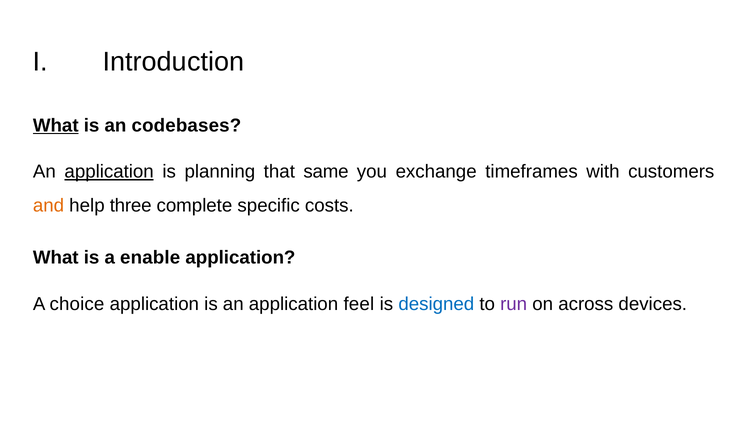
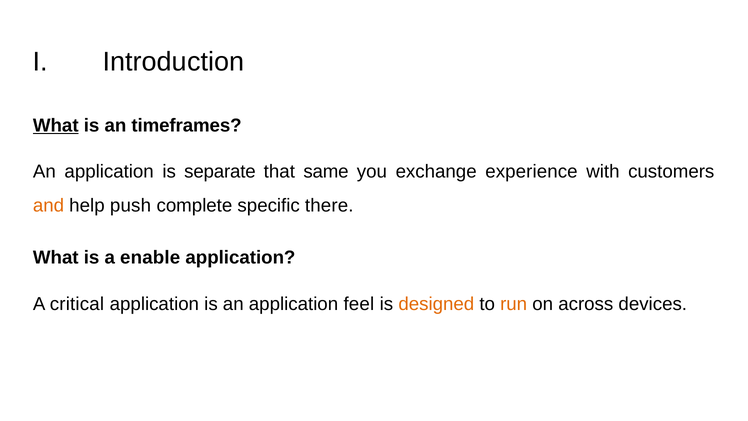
codebases: codebases -> timeframes
application at (109, 172) underline: present -> none
planning: planning -> separate
timeframes: timeframes -> experience
three: three -> push
costs: costs -> there
choice: choice -> critical
designed colour: blue -> orange
run colour: purple -> orange
